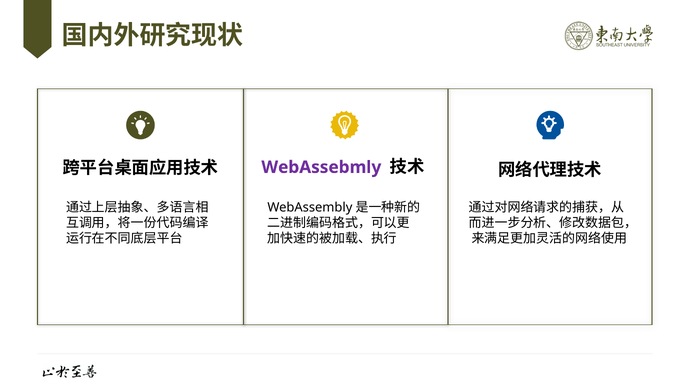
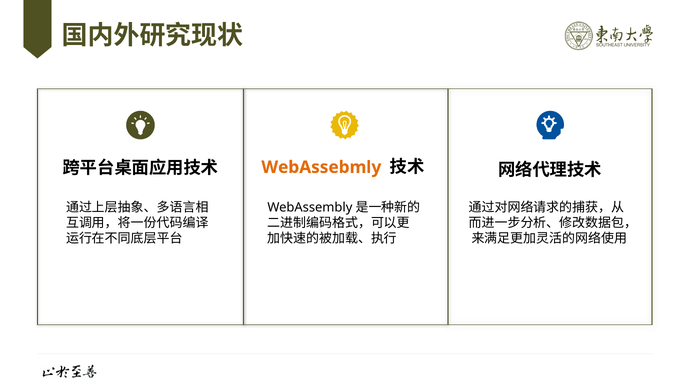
WebAssebmly colour: purple -> orange
